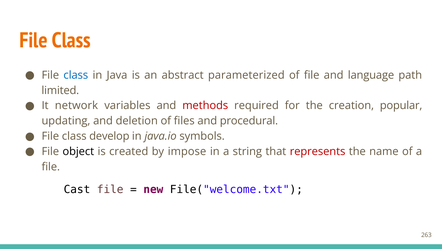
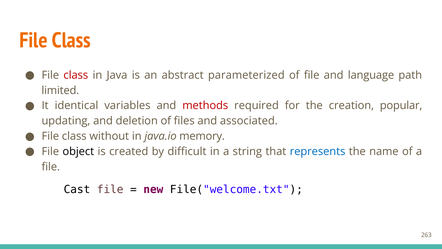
class at (76, 75) colour: blue -> red
network: network -> identical
procedural: procedural -> associated
develop: develop -> without
symbols: symbols -> memory
impose: impose -> difficult
represents colour: red -> blue
